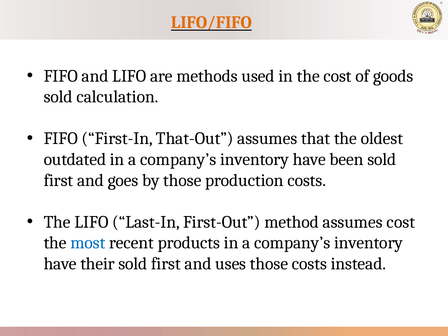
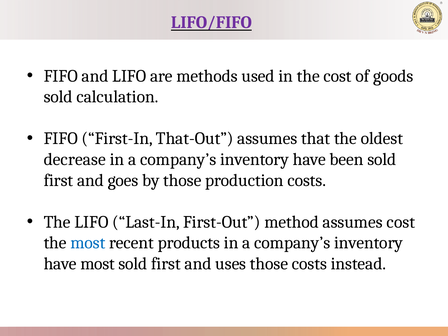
LIFO/FIFO colour: orange -> purple
outdated: outdated -> decrease
have their: their -> most
